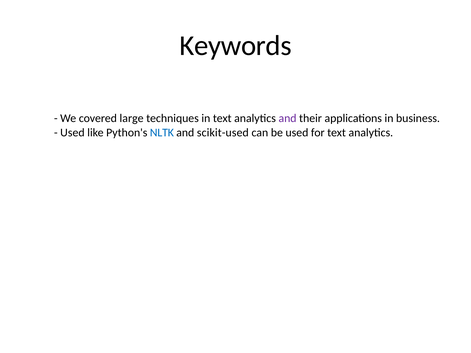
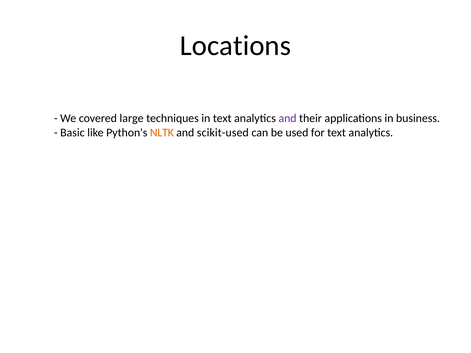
Keywords: Keywords -> Locations
Used at (72, 133): Used -> Basic
NLTK colour: blue -> orange
